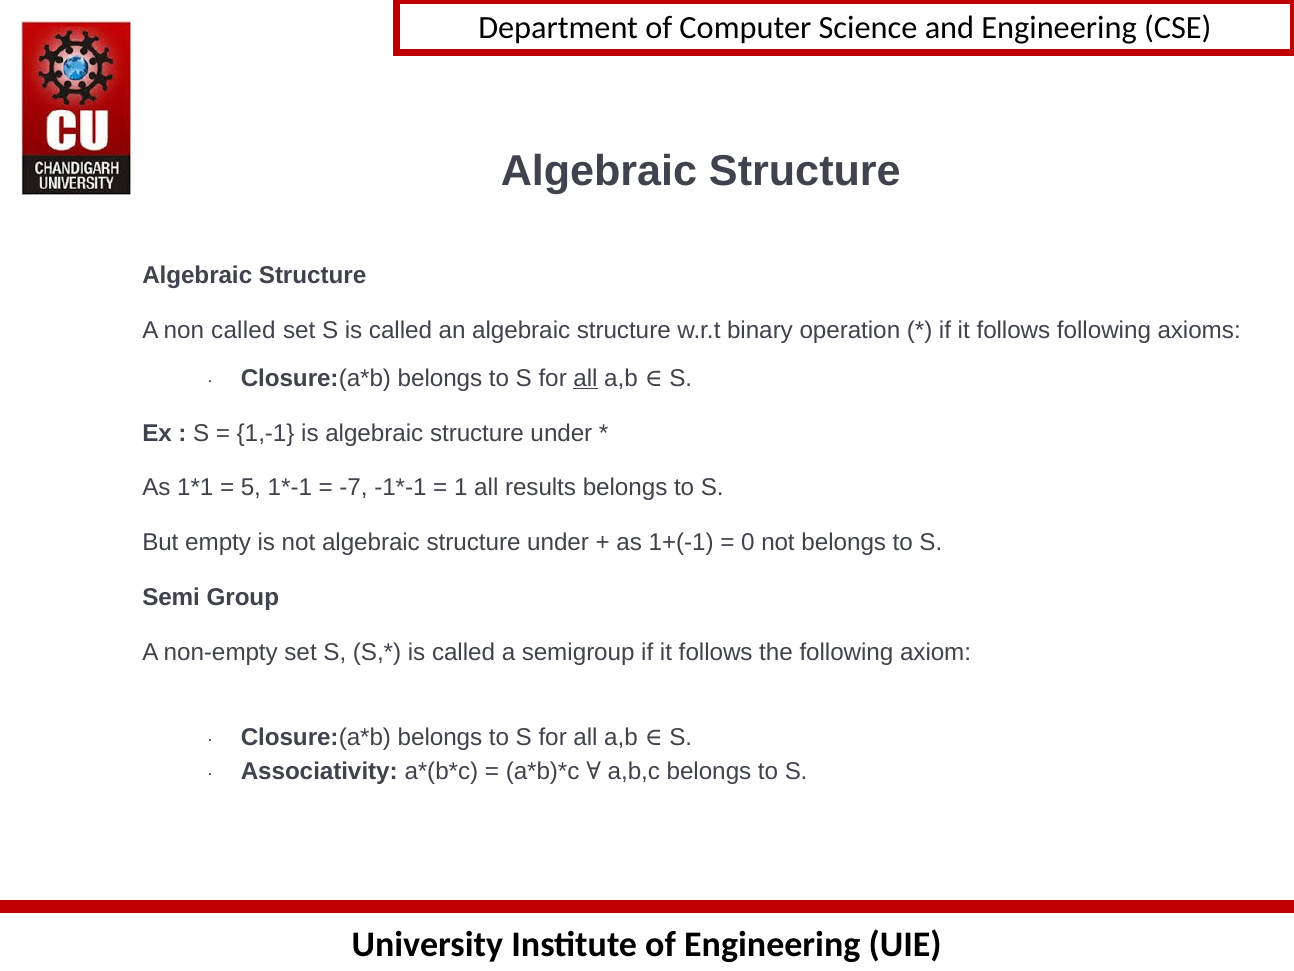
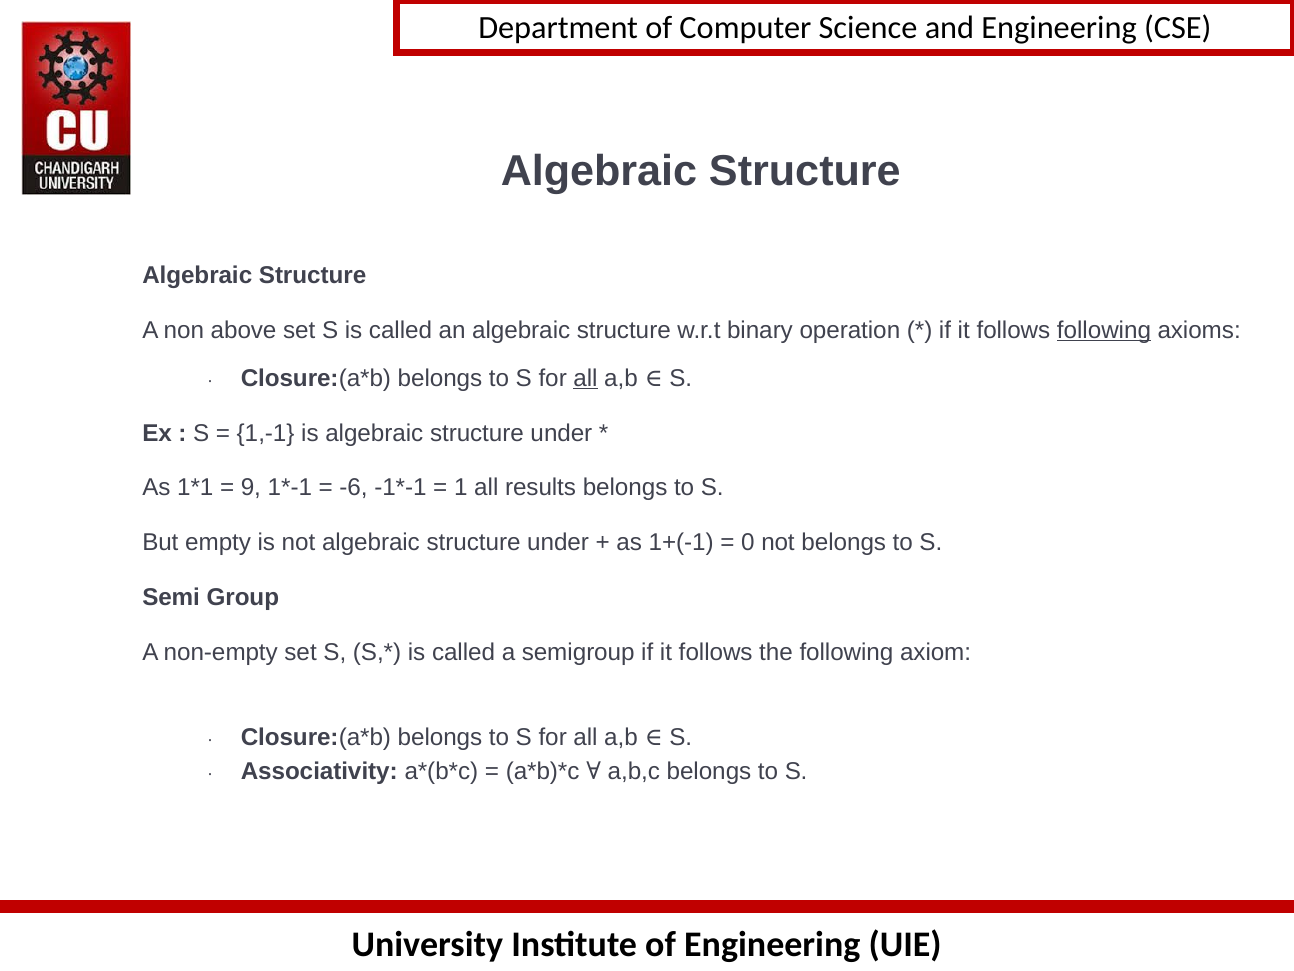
non called: called -> above
following at (1104, 330) underline: none -> present
5: 5 -> 9
-7: -7 -> -6
